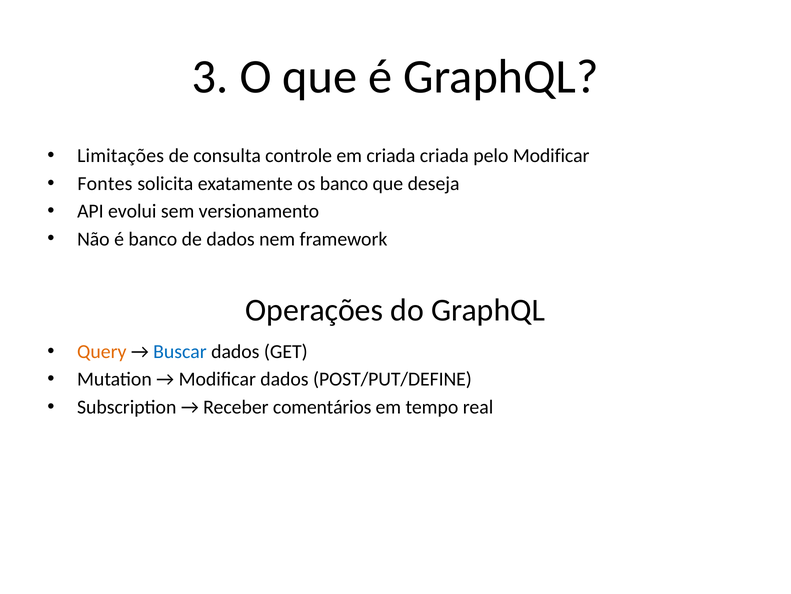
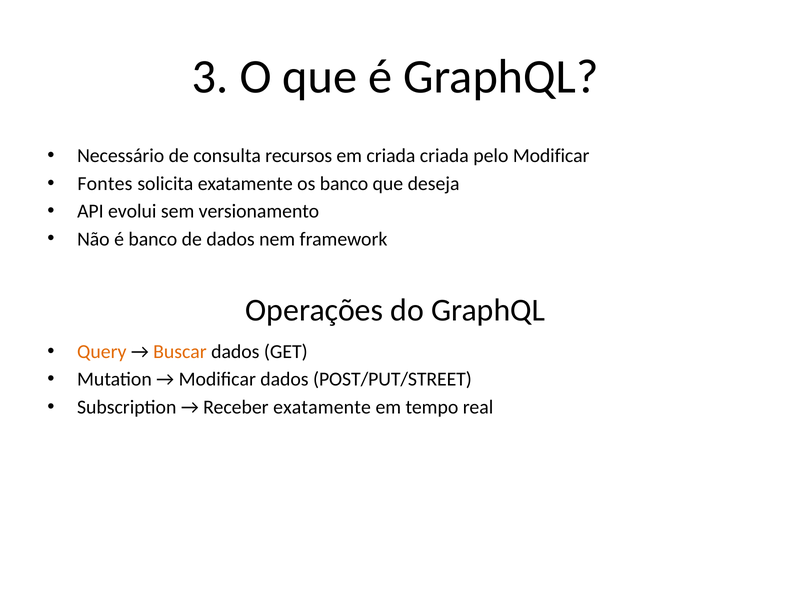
Limitações: Limitações -> Necessário
controle: controle -> recursos
Buscar colour: blue -> orange
POST/PUT/DEFINE: POST/PUT/DEFINE -> POST/PUT/STREET
Receber comentários: comentários -> exatamente
